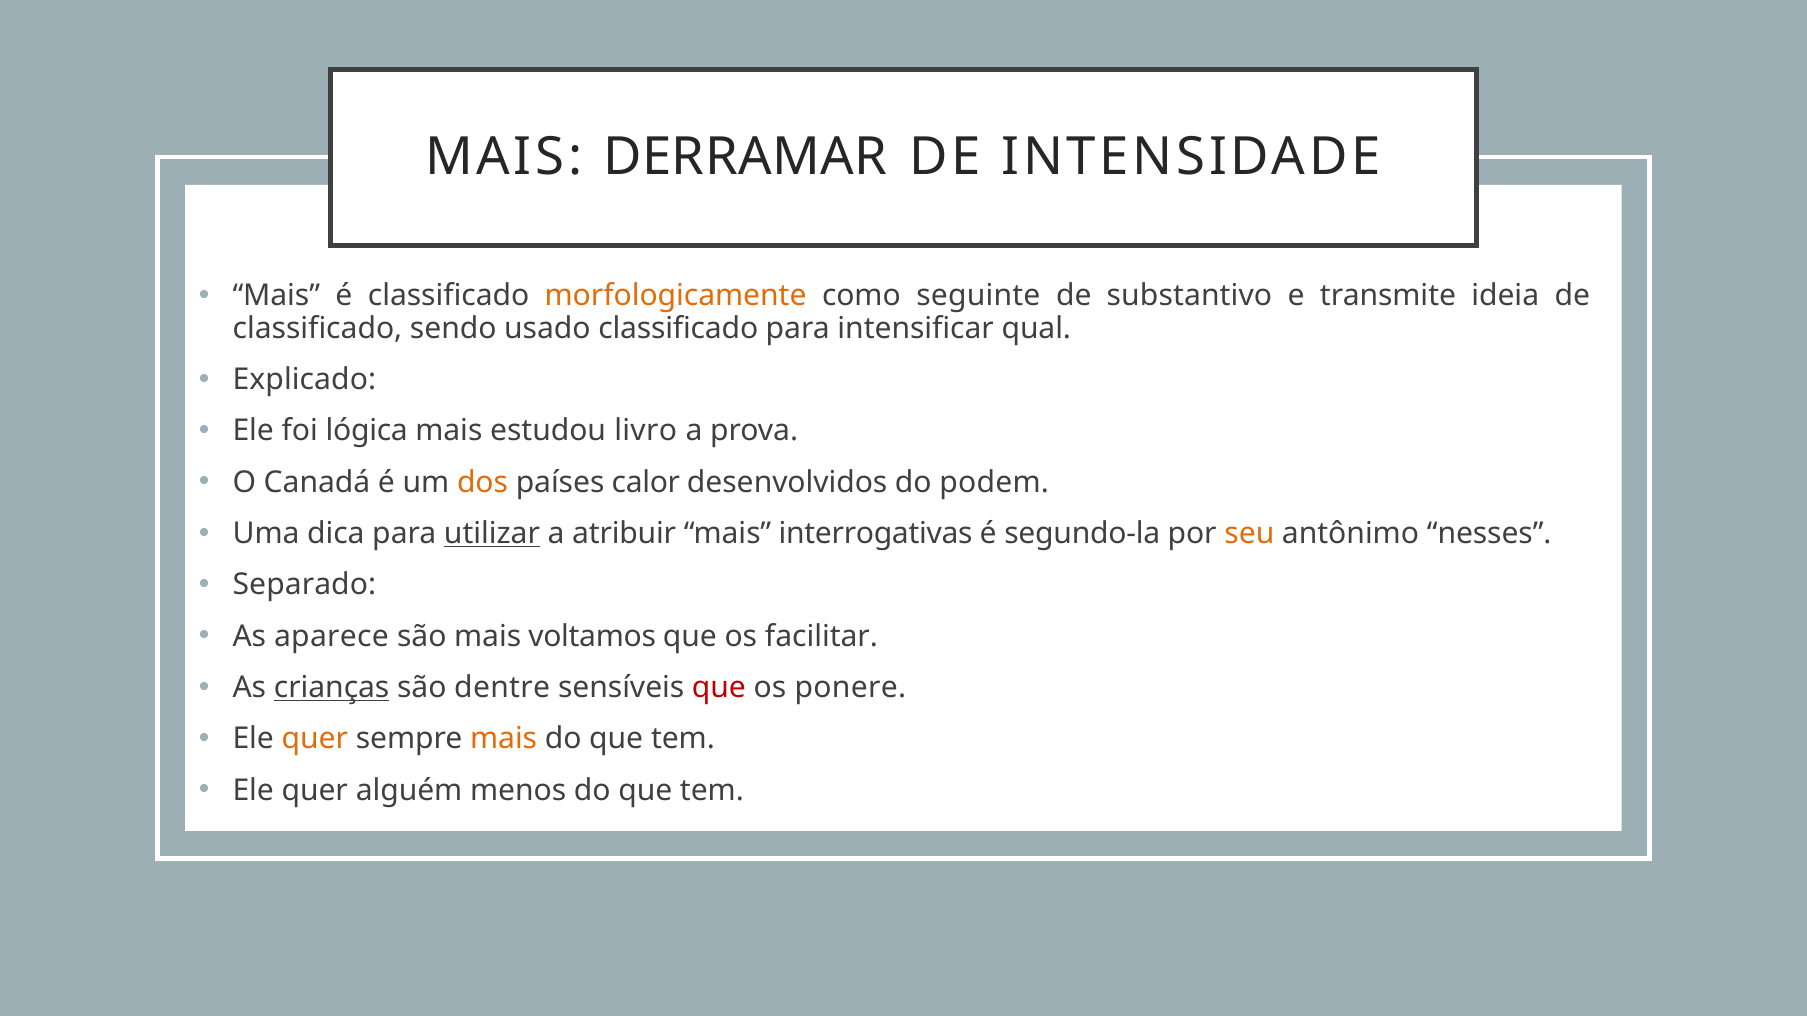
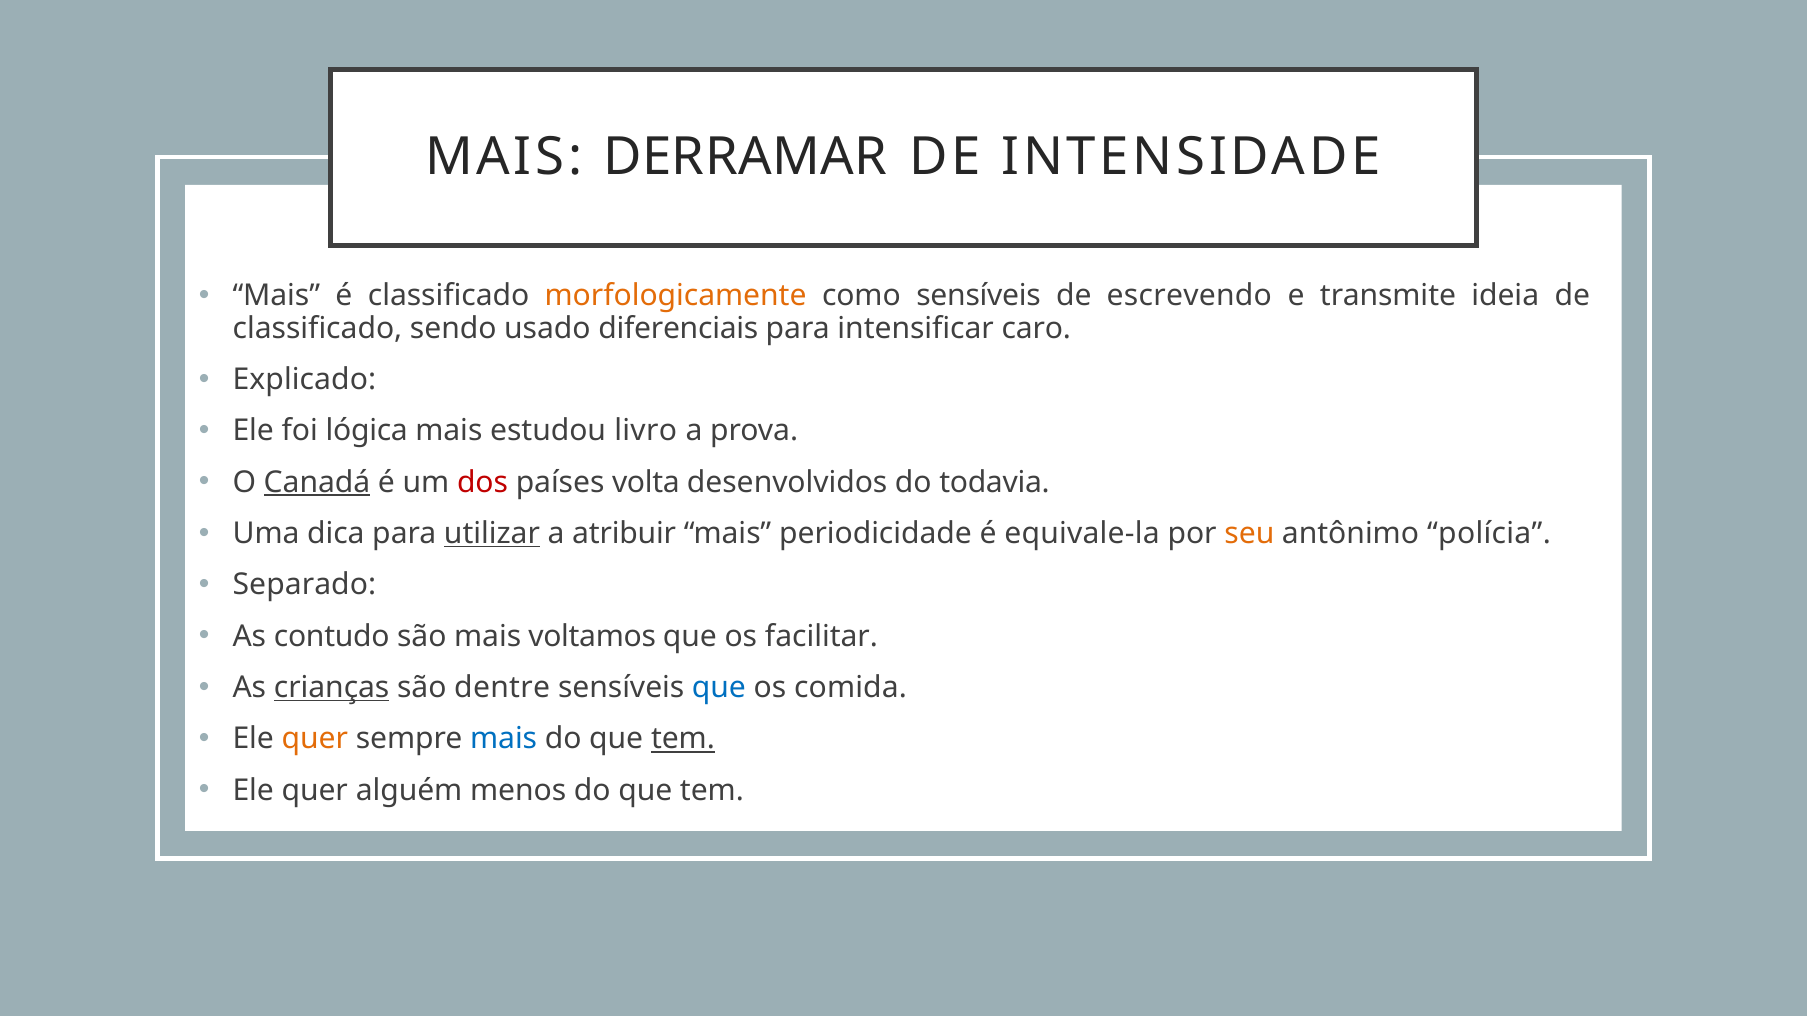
como seguinte: seguinte -> sensíveis
substantivo: substantivo -> escrevendo
usado classificado: classificado -> diferenciais
qual: qual -> caro
Canadá underline: none -> present
dos colour: orange -> red
calor: calor -> volta
podem: podem -> todavia
interrogativas: interrogativas -> periodicidade
segundo-la: segundo-la -> equivale-la
nesses: nesses -> polícia
aparece: aparece -> contudo
que at (719, 688) colour: red -> blue
ponere: ponere -> comida
mais at (504, 739) colour: orange -> blue
tem at (683, 739) underline: none -> present
